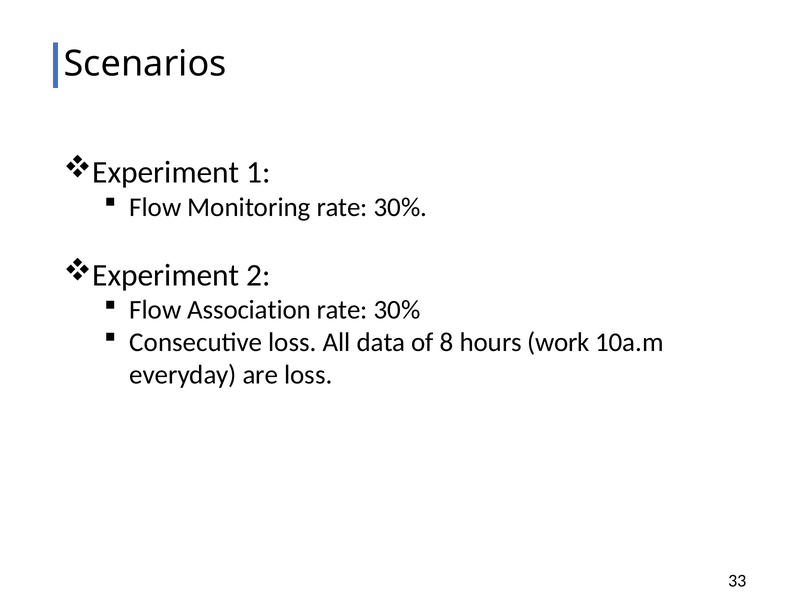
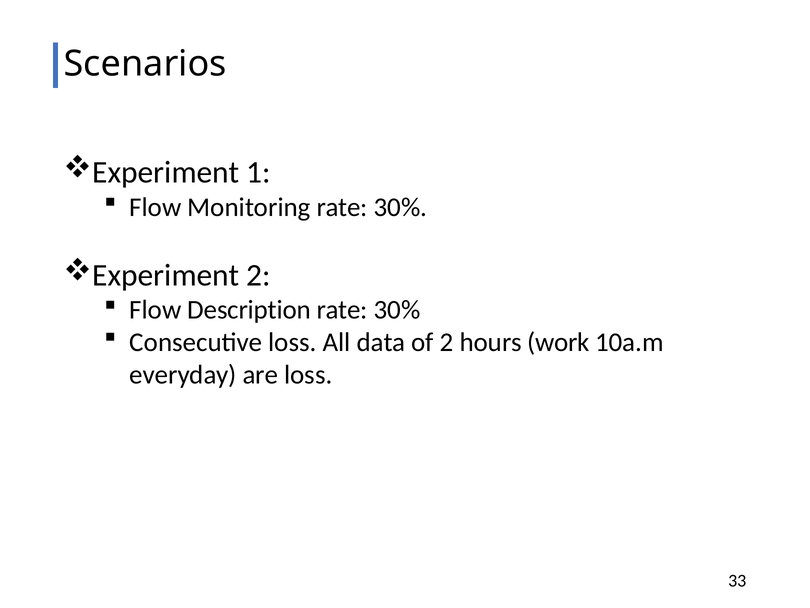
Association: Association -> Description
of 8: 8 -> 2
